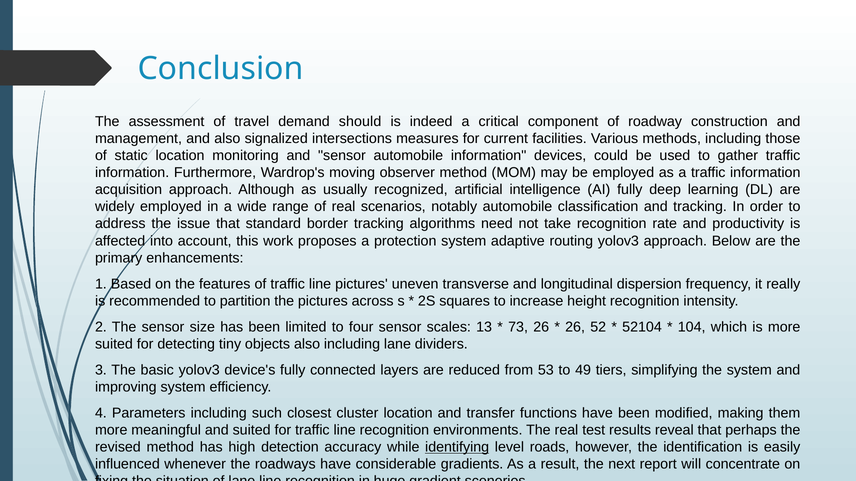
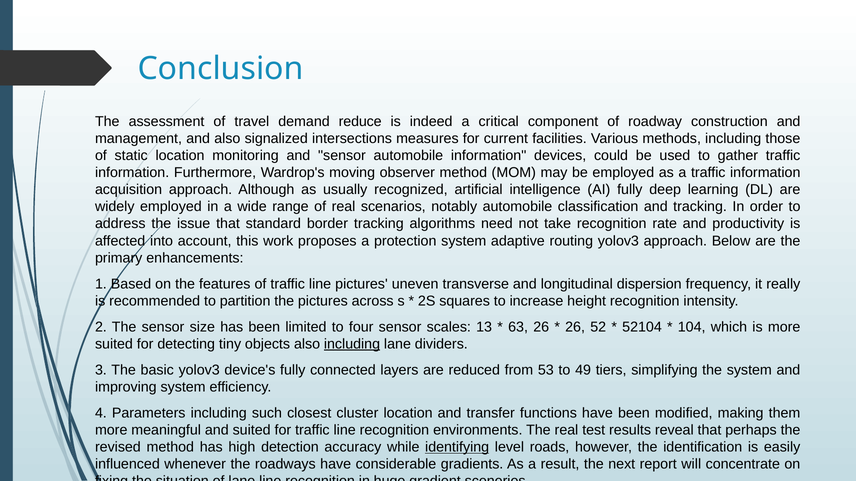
should: should -> reduce
73: 73 -> 63
including at (352, 344) underline: none -> present
